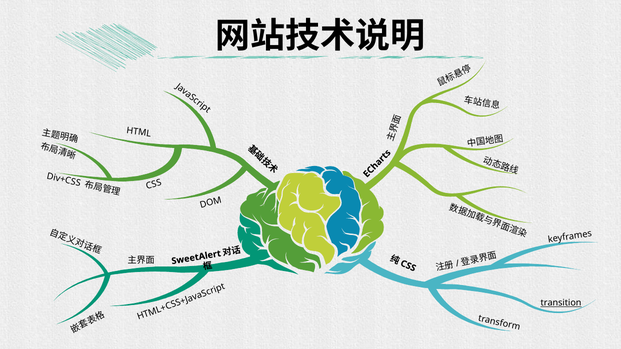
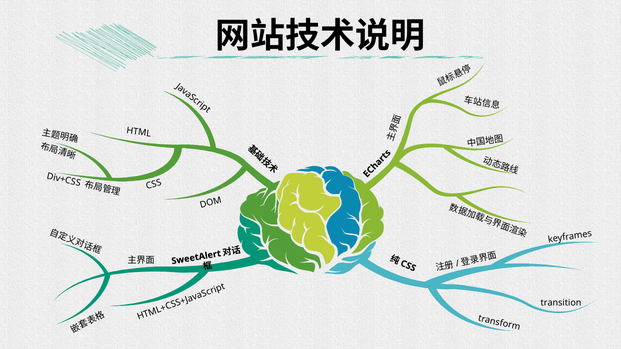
transition underline: present -> none
